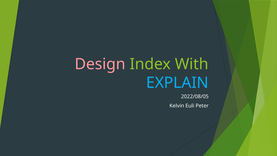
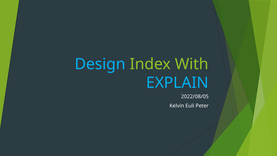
Design colour: pink -> light blue
